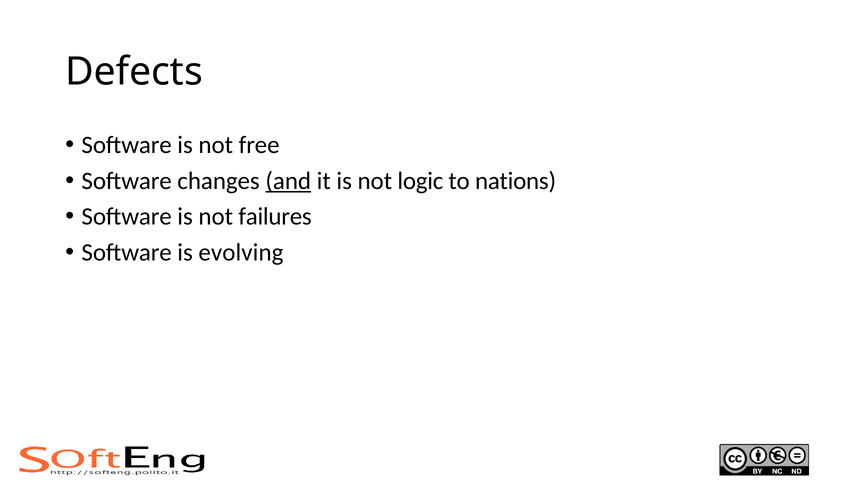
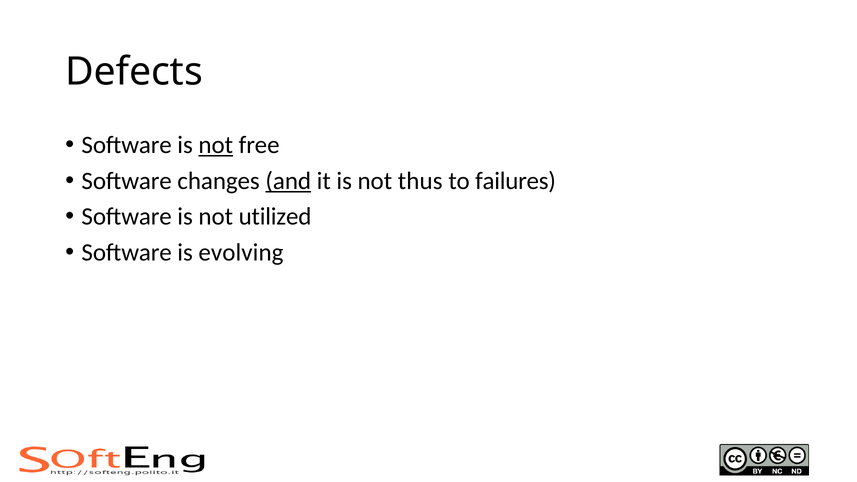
not at (216, 145) underline: none -> present
logic: logic -> thus
nations: nations -> failures
failures: failures -> utilized
